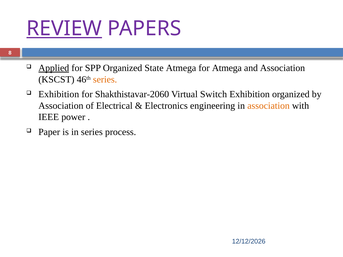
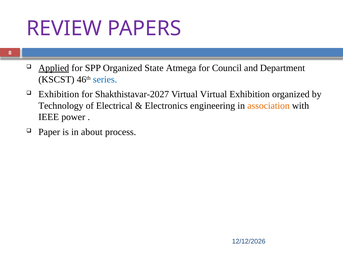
REVIEW underline: present -> none
for Atmega: Atmega -> Council
and Association: Association -> Department
series at (105, 80) colour: orange -> blue
Shakthistavar-2060: Shakthistavar-2060 -> Shakthistavar-2027
Virtual Switch: Switch -> Virtual
Association at (61, 106): Association -> Technology
in series: series -> about
